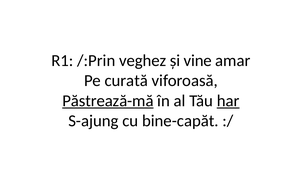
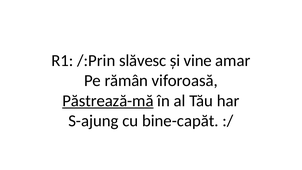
veghez: veghez -> slăvesc
curată: curată -> rămân
har underline: present -> none
